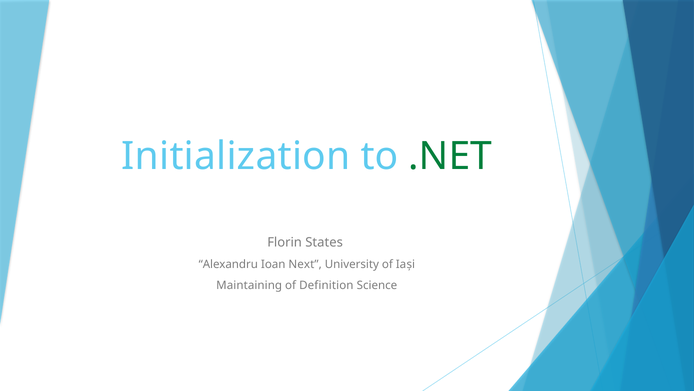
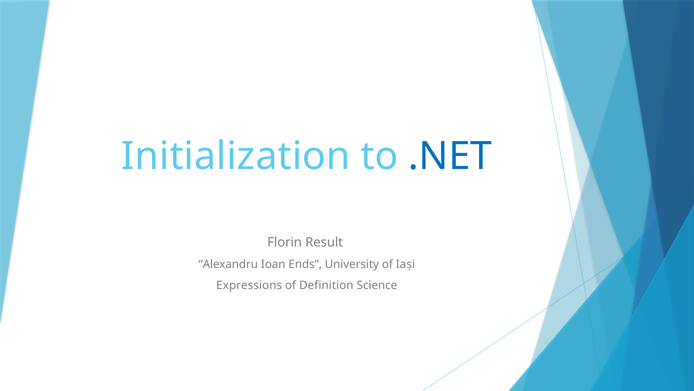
.NET colour: green -> blue
States: States -> Result
Next: Next -> Ends
Maintaining: Maintaining -> Expressions
